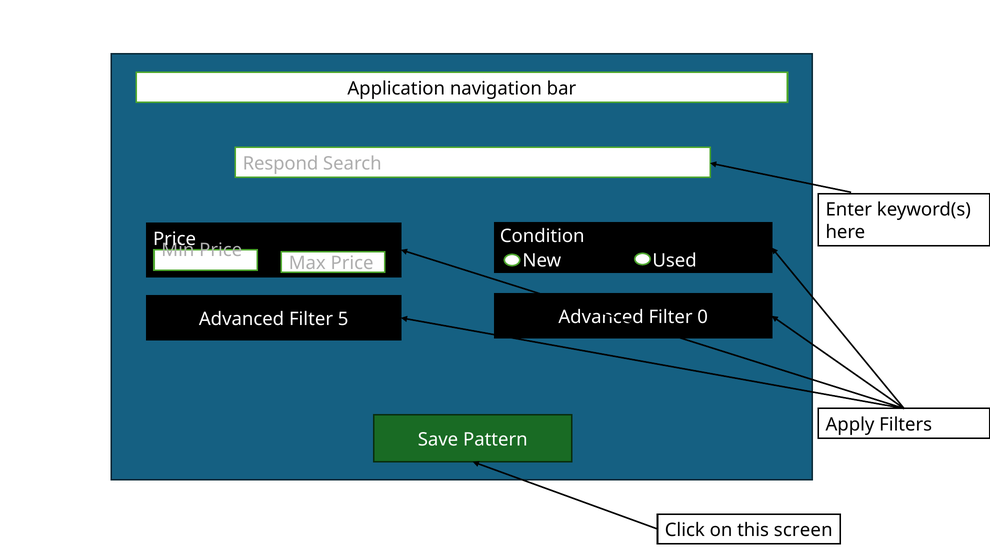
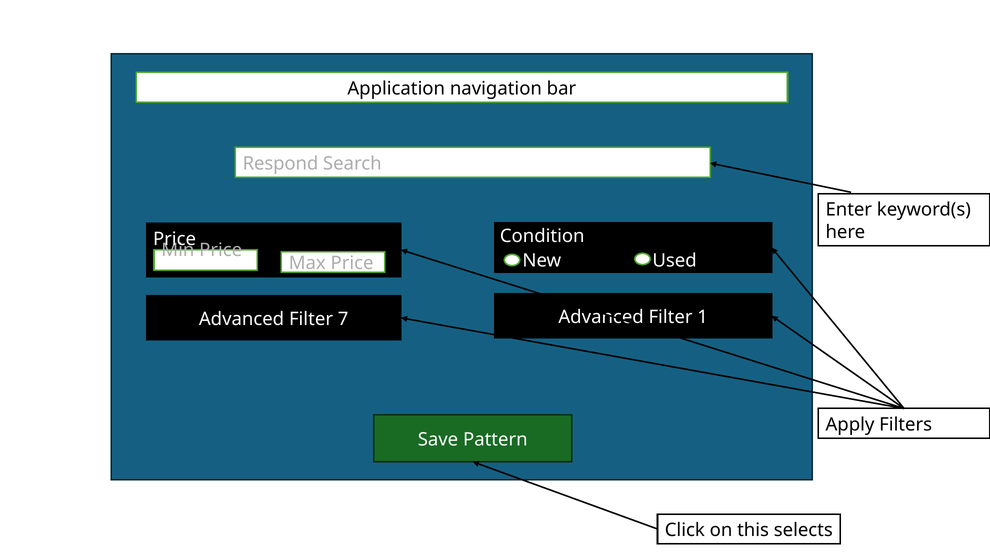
5: 5 -> 7
0: 0 -> 1
screen: screen -> selects
